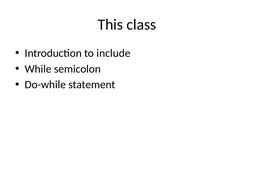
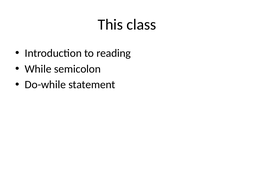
include: include -> reading
